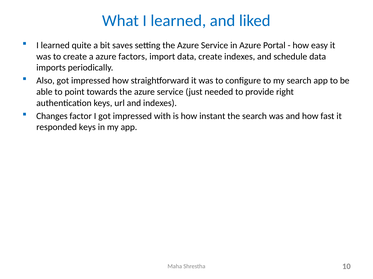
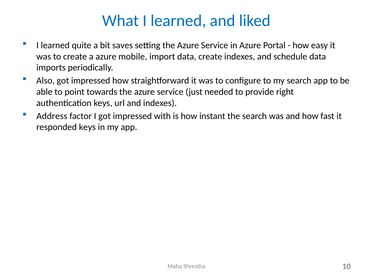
factors: factors -> mobile
Changes: Changes -> Address
